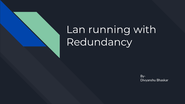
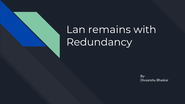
running: running -> remains
